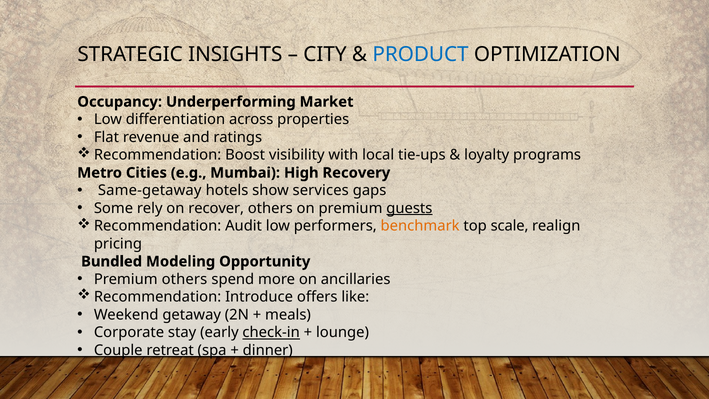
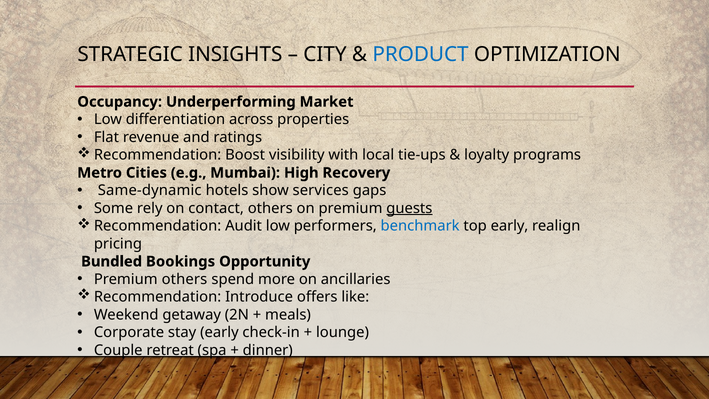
Same-getaway: Same-getaway -> Same-dynamic
recover: recover -> contact
benchmark colour: orange -> blue
top scale: scale -> early
Modeling: Modeling -> Bookings
check-in underline: present -> none
